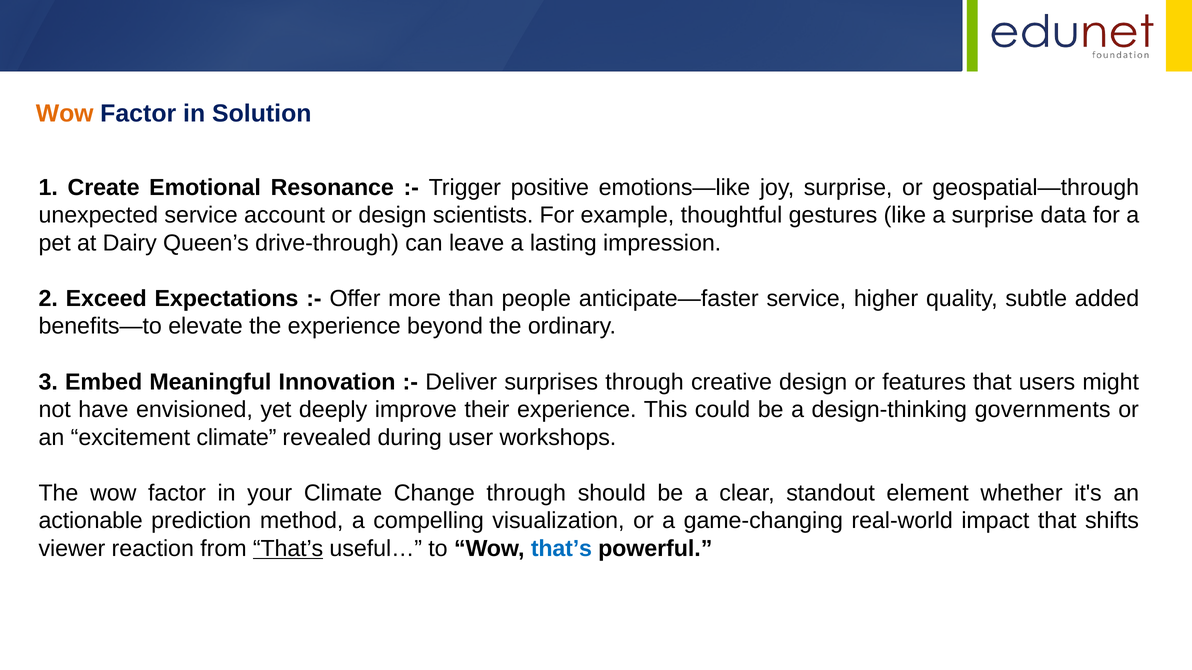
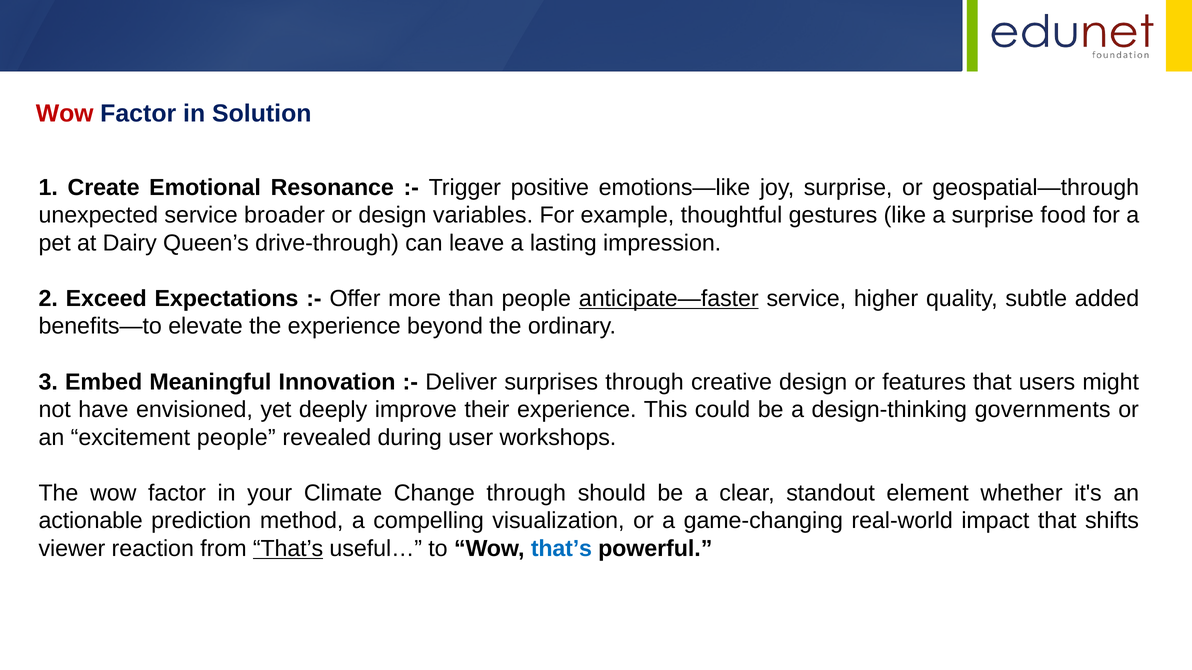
Wow at (65, 113) colour: orange -> red
account: account -> broader
scientists: scientists -> variables
data: data -> food
anticipate—faster underline: none -> present
excitement climate: climate -> people
